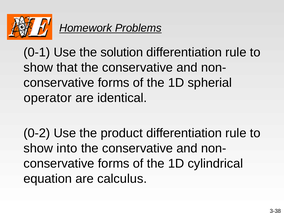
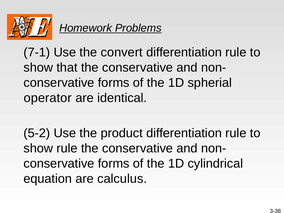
0-1: 0-1 -> 7-1
solution: solution -> convert
0-2: 0-2 -> 5-2
show into: into -> rule
